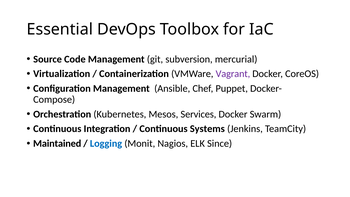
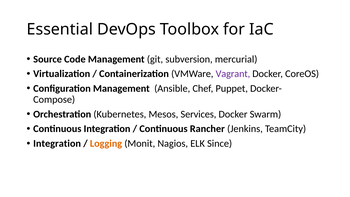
Systems: Systems -> Rancher
Maintained at (57, 143): Maintained -> Integration
Logging colour: blue -> orange
